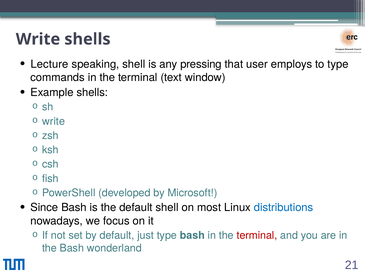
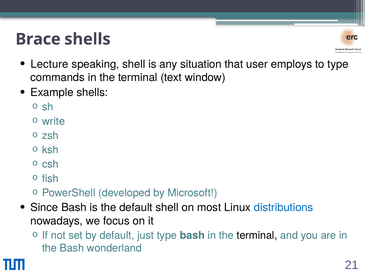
Write at (38, 39): Write -> Brace
pressing: pressing -> situation
terminal at (257, 235) colour: red -> black
